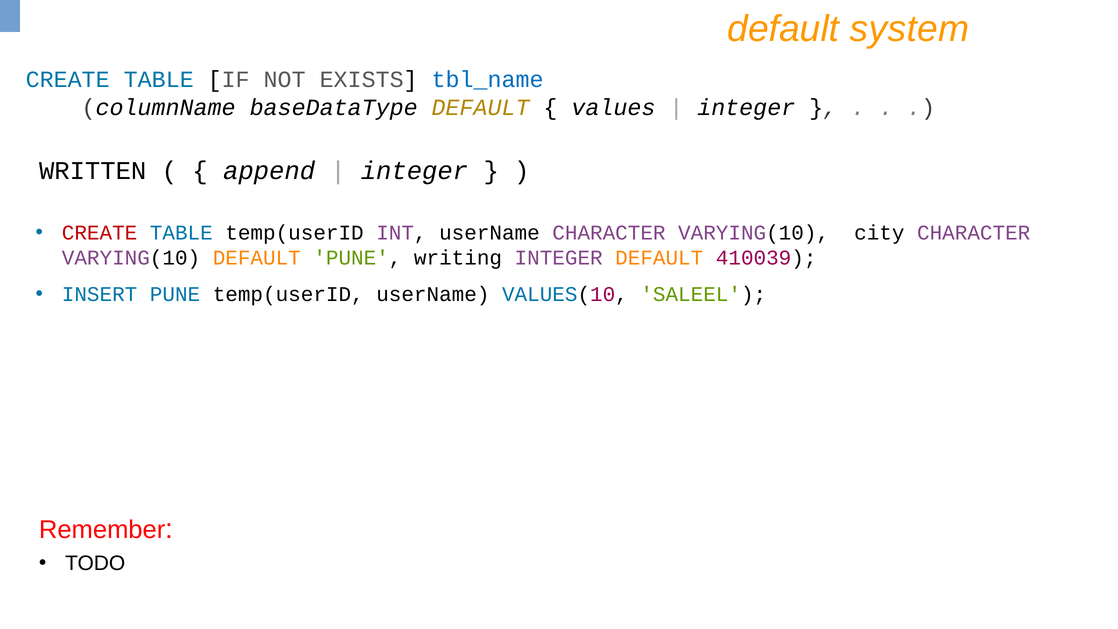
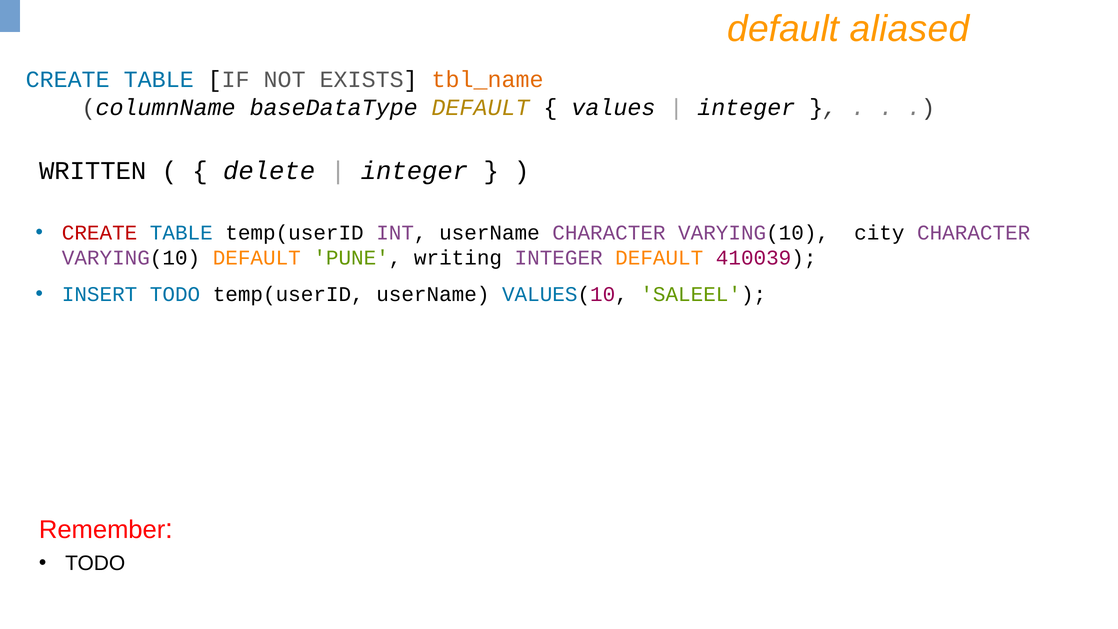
system: system -> aliased
tbl_name colour: blue -> orange
append: append -> delete
INSERT PUNE: PUNE -> TODO
